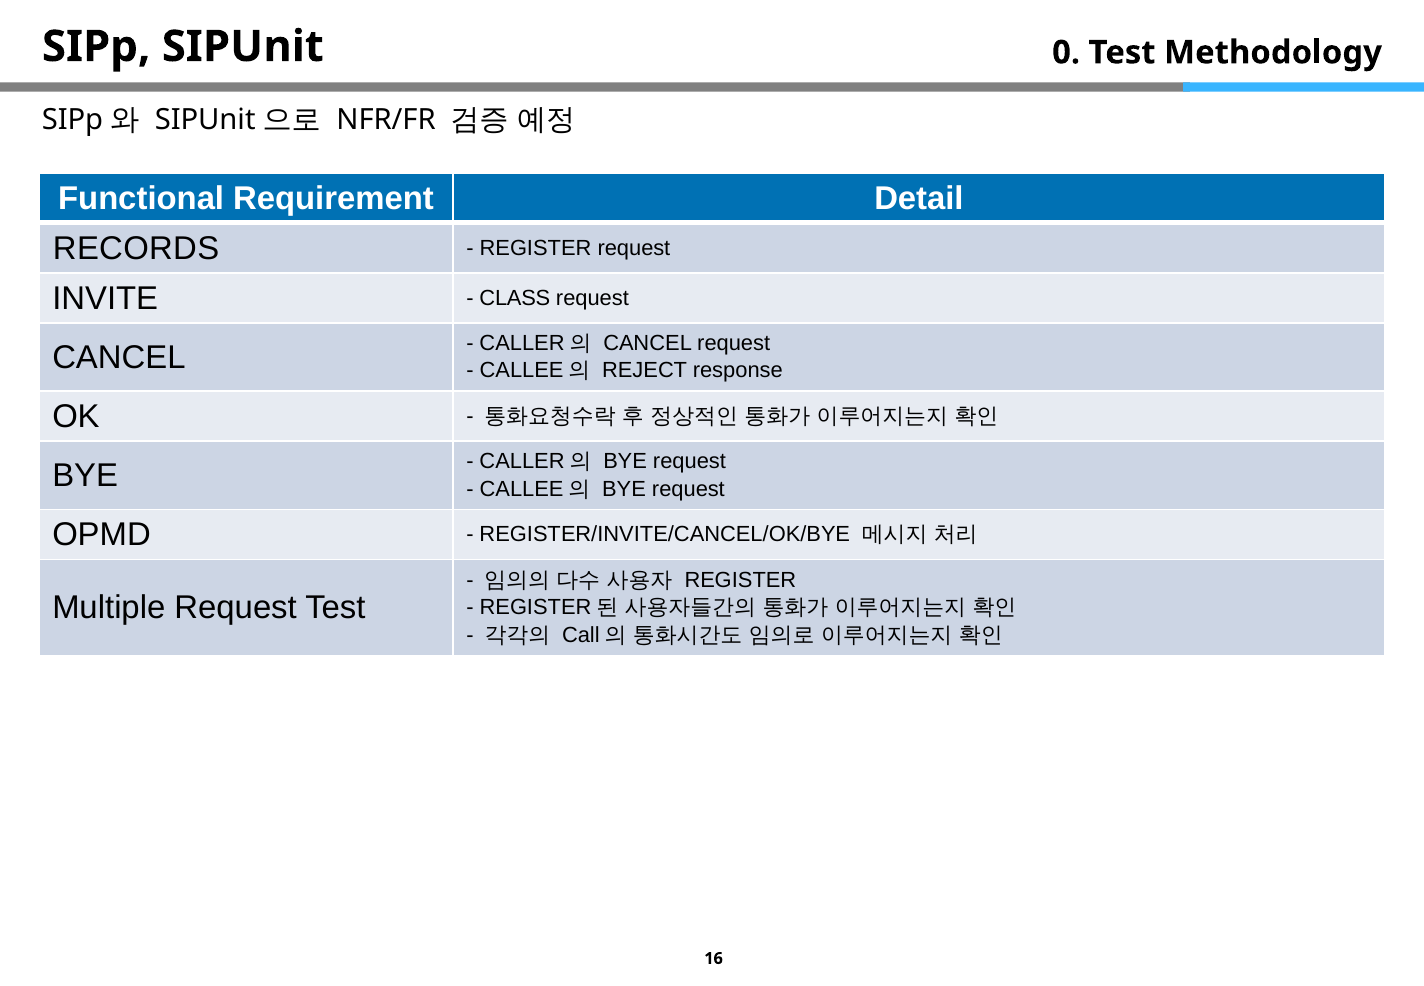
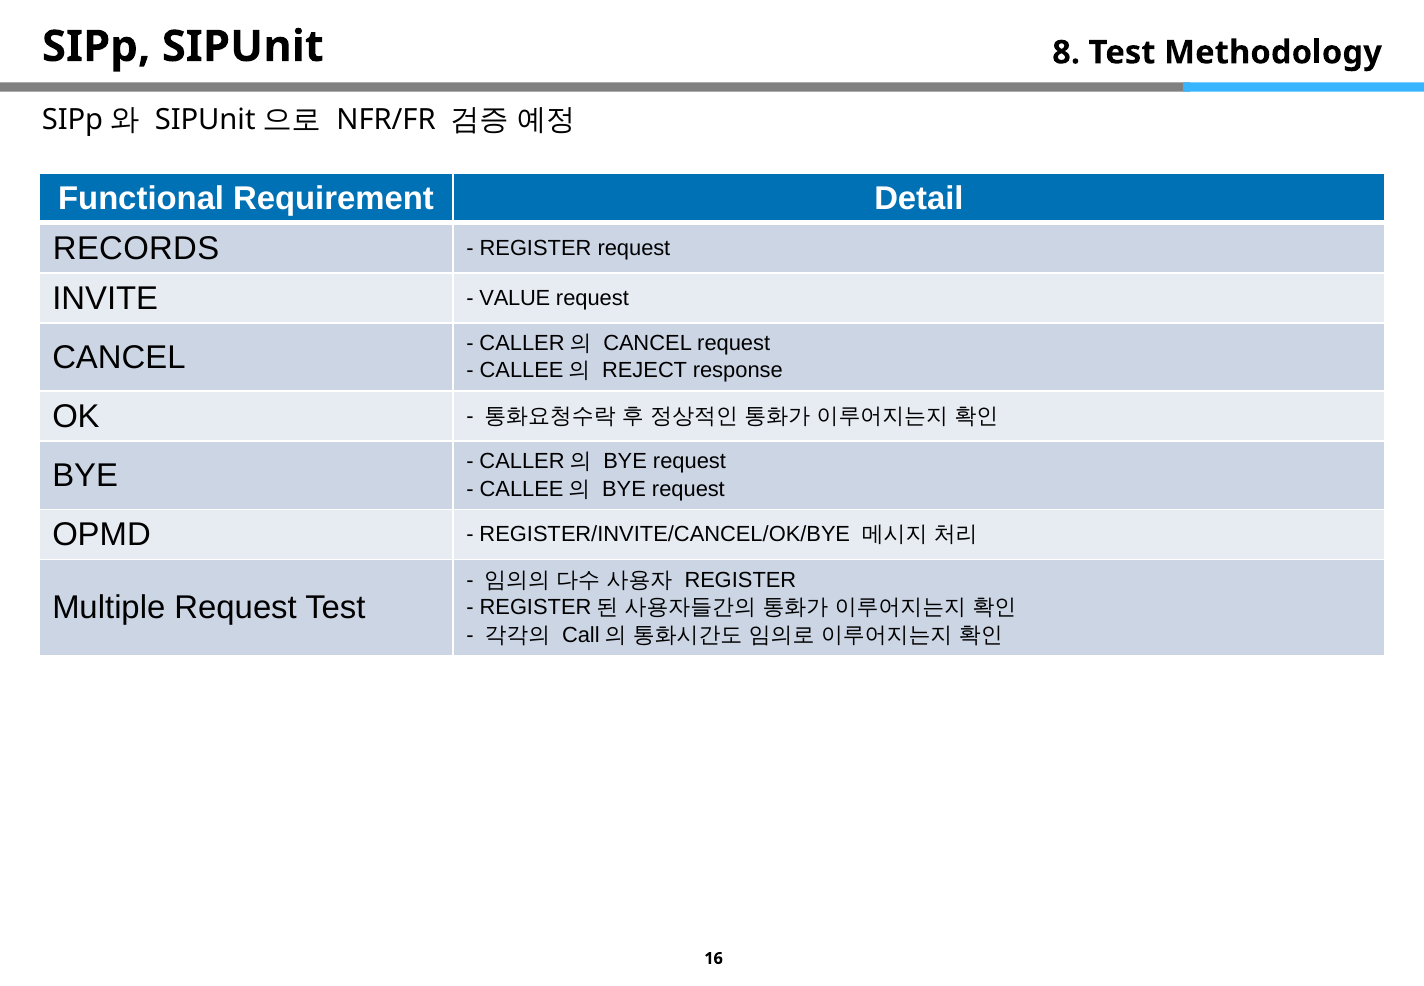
0: 0 -> 8
CLASS: CLASS -> VALUE
